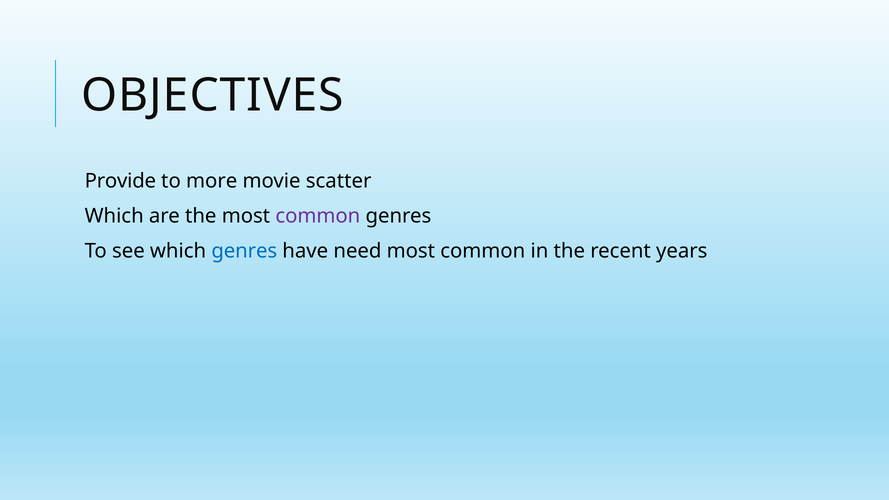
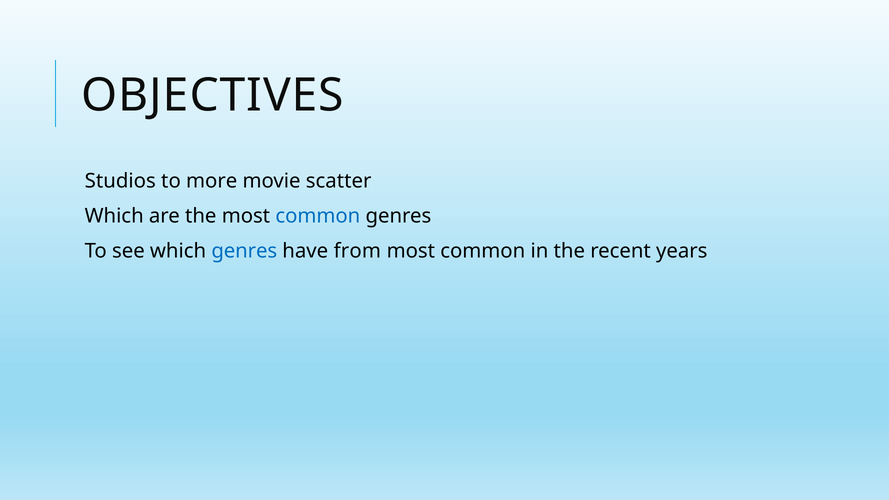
Provide: Provide -> Studios
common at (318, 216) colour: purple -> blue
need: need -> from
